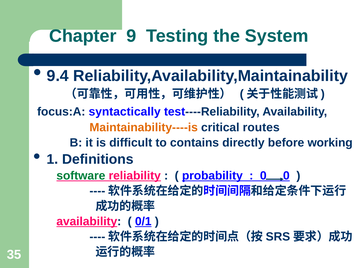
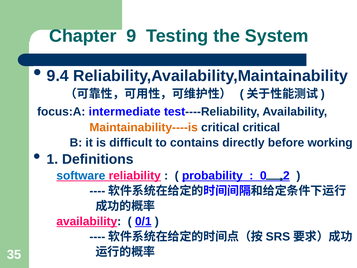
syntactically: syntactically -> intermediate
critical routes: routes -> critical
software colour: green -> blue
0 0: 0 -> 2
